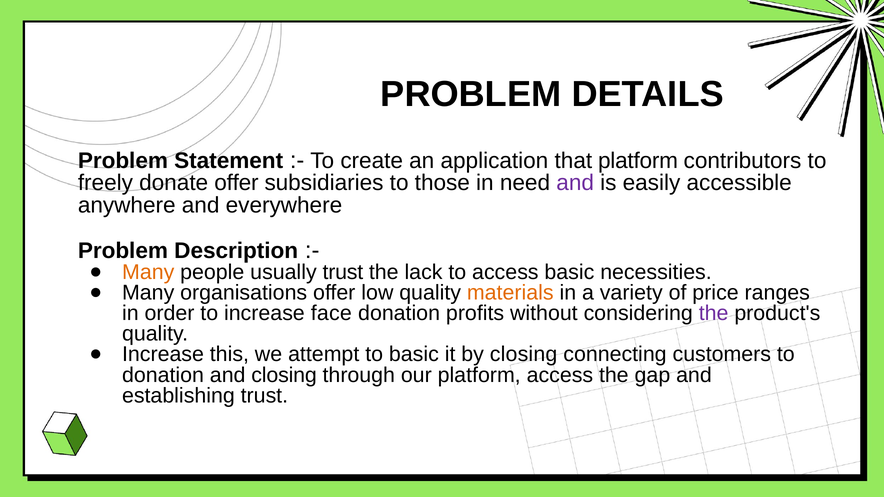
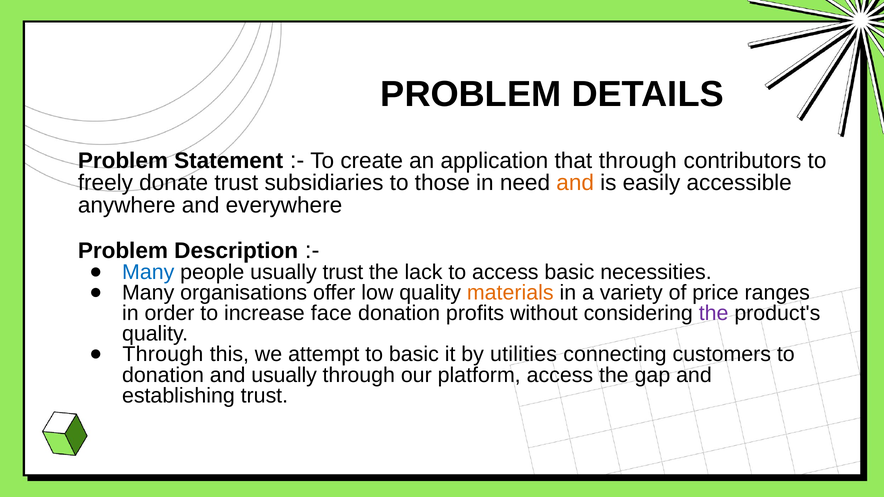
that platform: platform -> through
donate offer: offer -> trust
and at (575, 183) colour: purple -> orange
Many at (148, 272) colour: orange -> blue
Increase at (163, 355): Increase -> Through
by closing: closing -> utilities
and closing: closing -> usually
